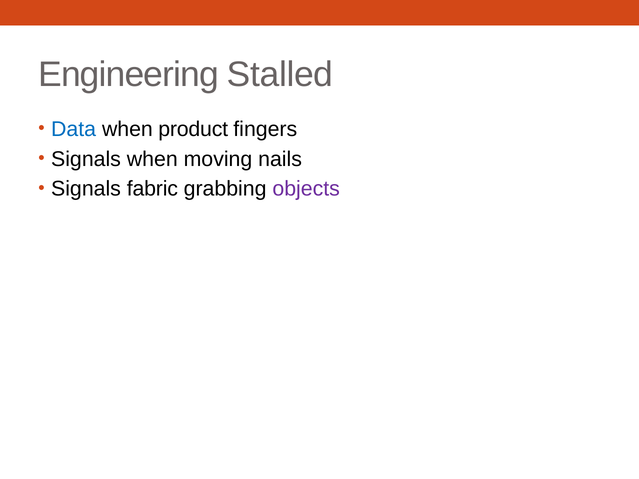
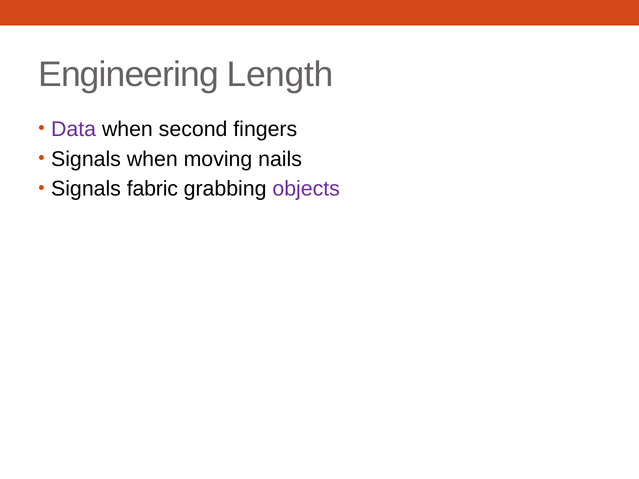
Stalled: Stalled -> Length
Data colour: blue -> purple
product: product -> second
